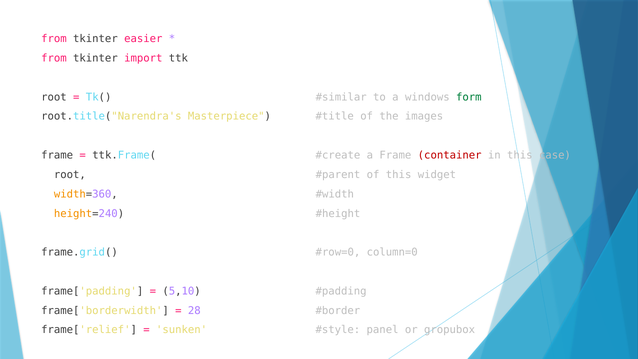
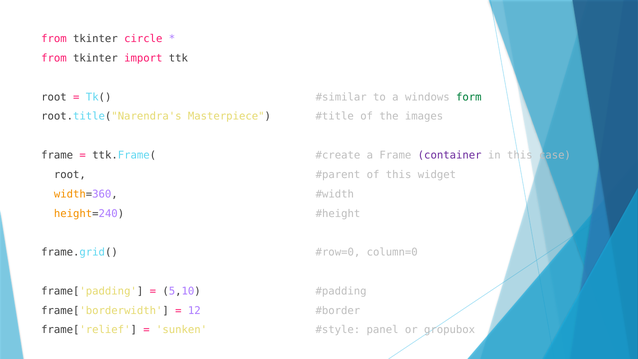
easier: easier -> circle
container colour: red -> purple
28: 28 -> 12
